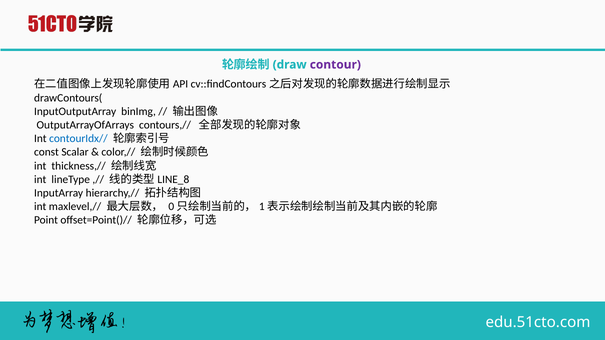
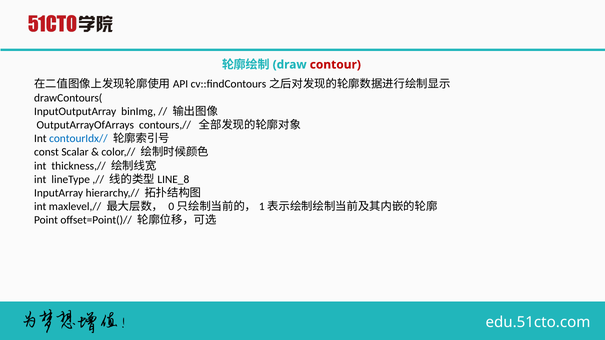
contour colour: purple -> red
